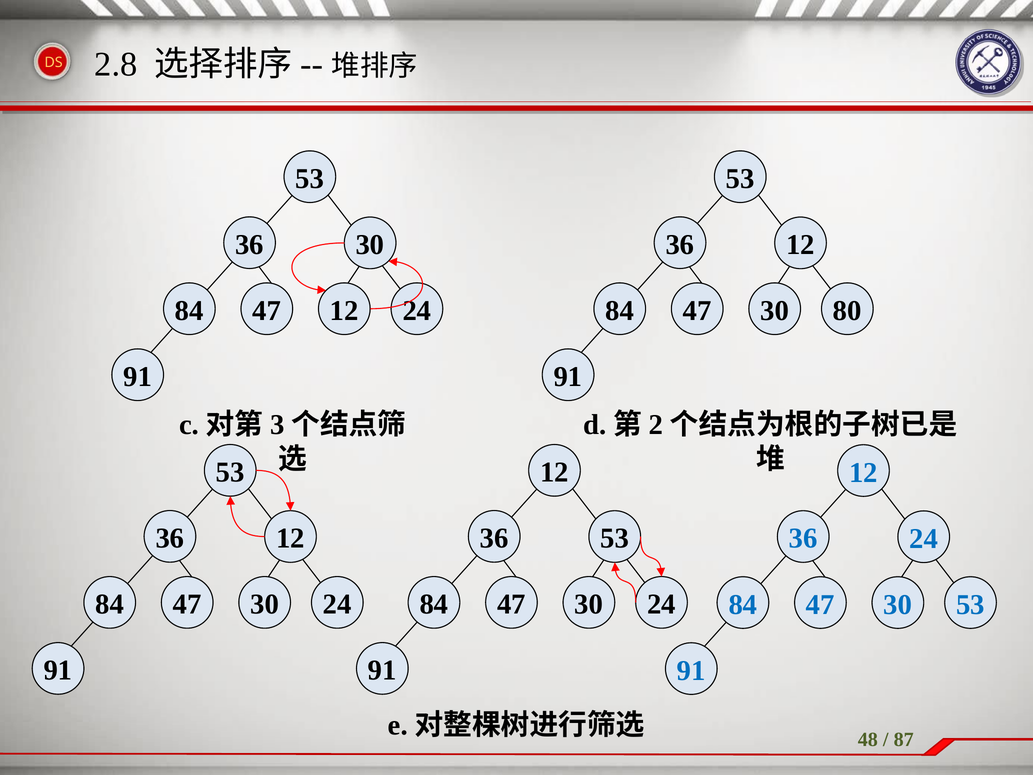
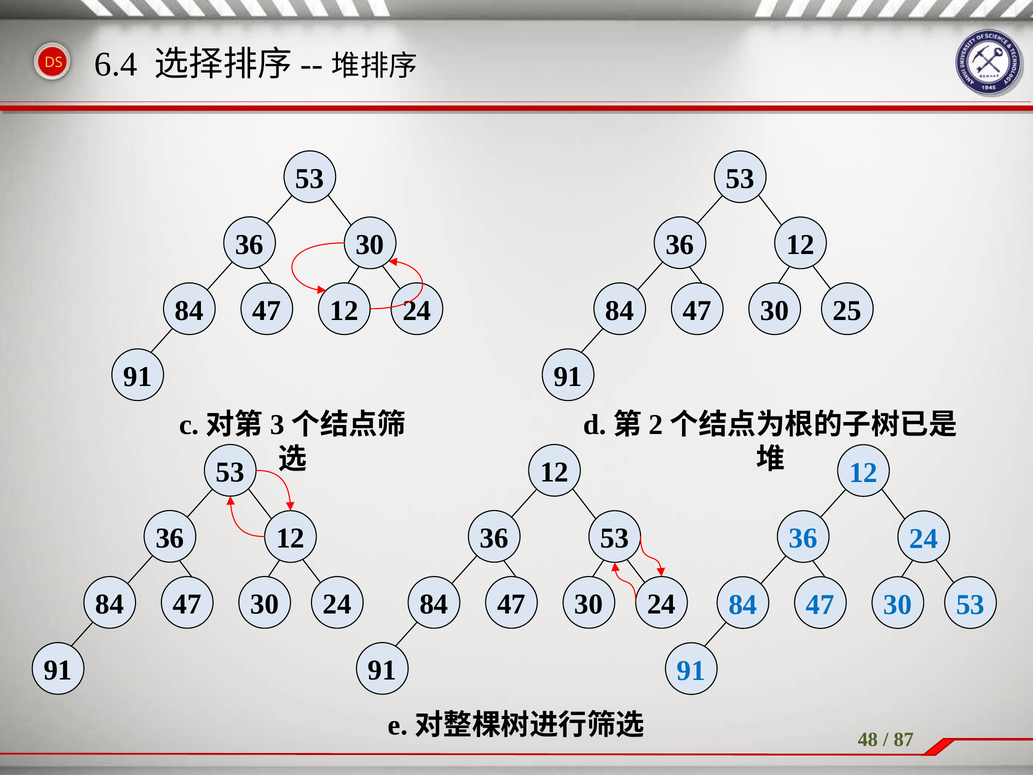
2.8: 2.8 -> 6.4
80: 80 -> 25
